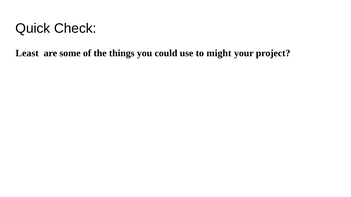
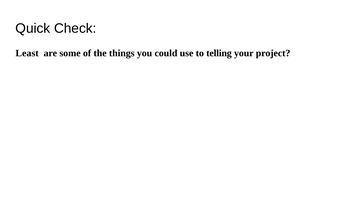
might: might -> telling
